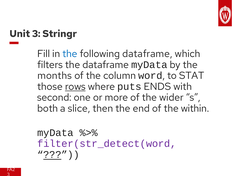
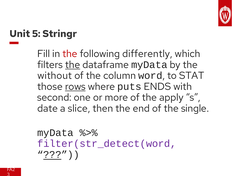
Unit 3: 3 -> 5
the at (70, 54) colour: blue -> red
following dataframe: dataframe -> differently
the at (73, 65) underline: none -> present
months: months -> without
wider: wider -> apply
both: both -> date
within: within -> single
